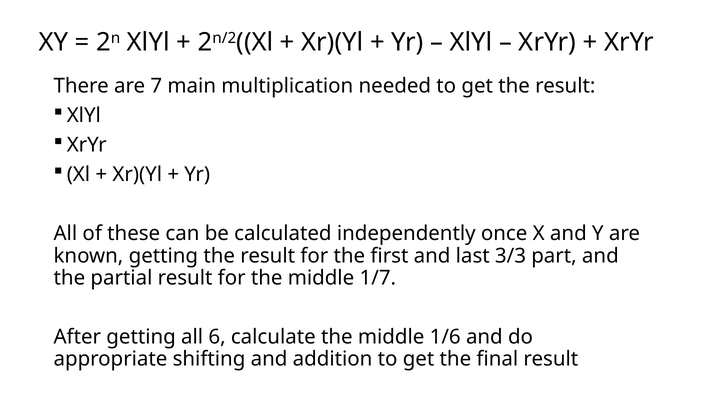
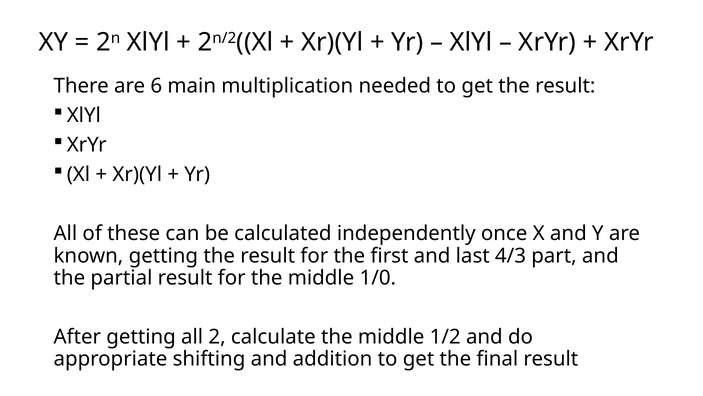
7: 7 -> 6
3/3: 3/3 -> 4/3
1/7: 1/7 -> 1/0
all 6: 6 -> 2
1/6: 1/6 -> 1/2
